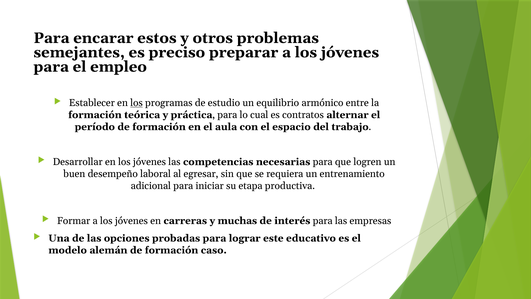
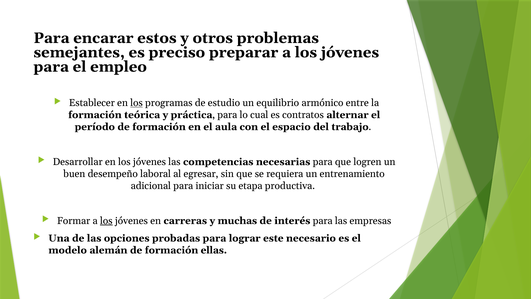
los at (106, 220) underline: none -> present
educativo: educativo -> necesario
caso: caso -> ellas
